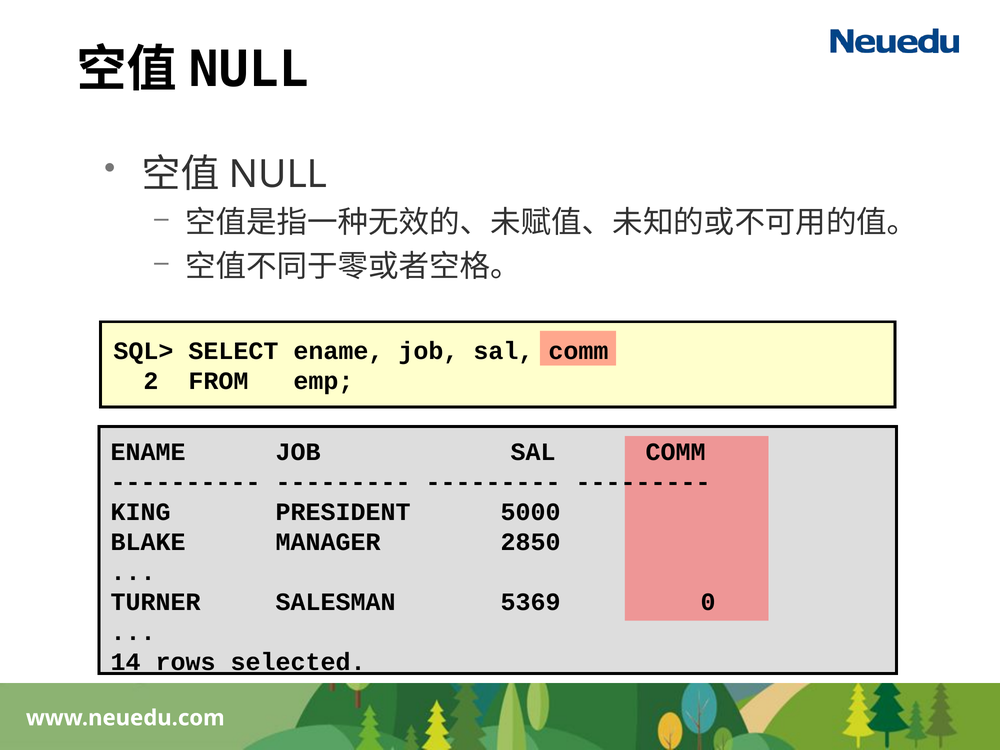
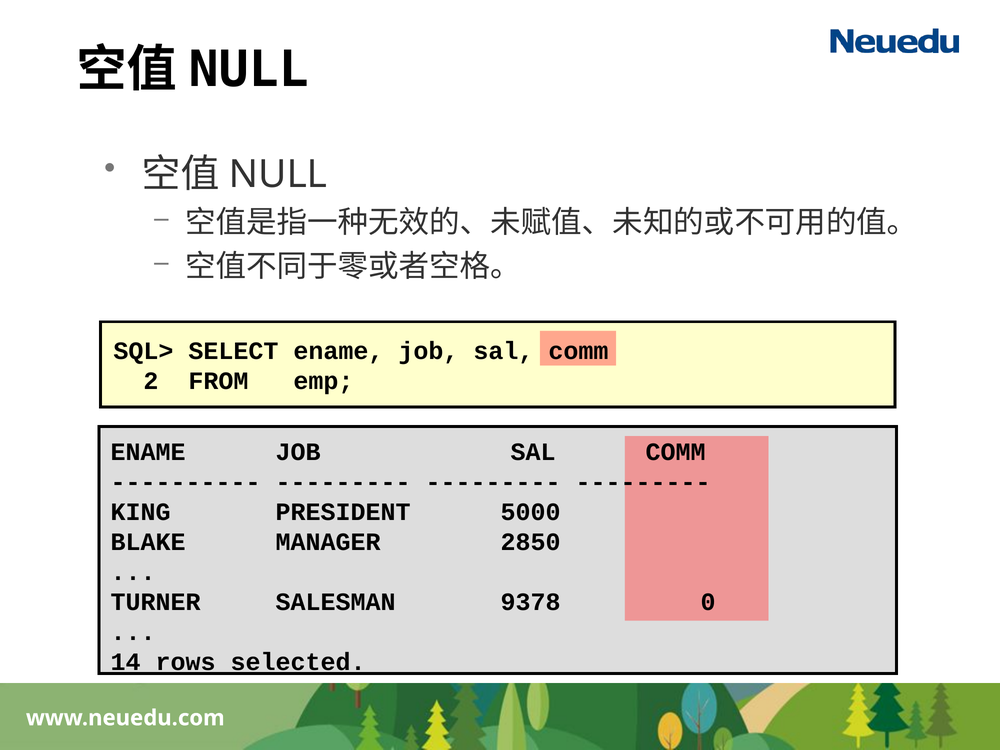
5369: 5369 -> 9378
